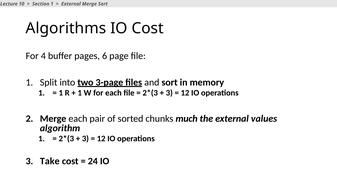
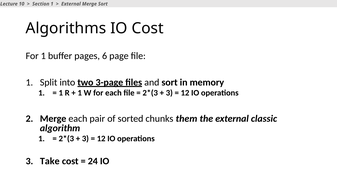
For 4: 4 -> 1
much: much -> them
values: values -> classic
